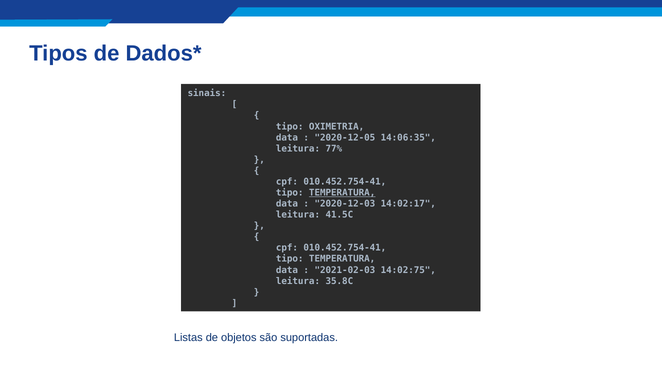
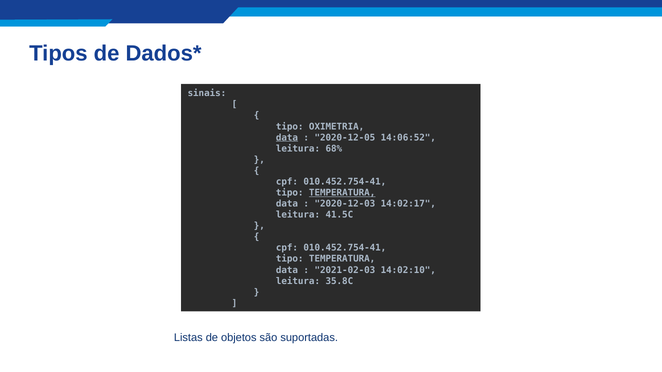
data at (287, 138) underline: none -> present
14:06:35: 14:06:35 -> 14:06:52
77%: 77% -> 68%
14:02:75: 14:02:75 -> 14:02:10
